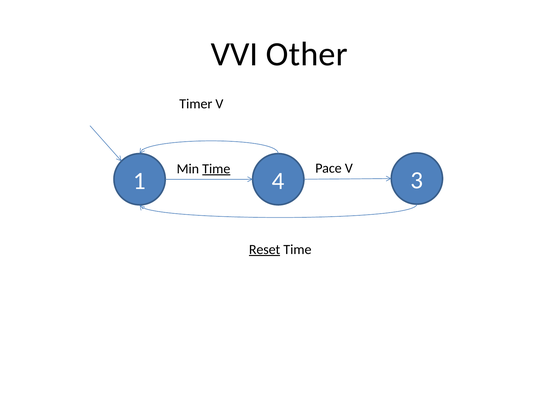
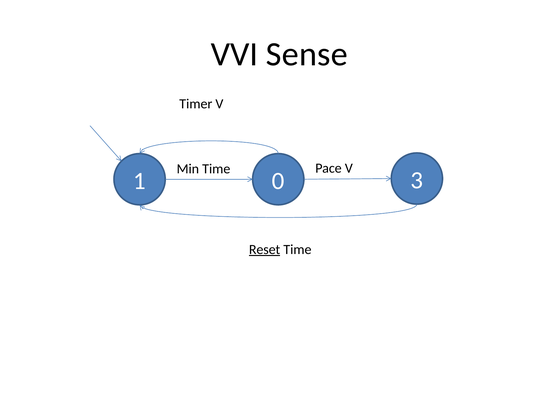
Other: Other -> Sense
Time at (216, 169) underline: present -> none
4: 4 -> 0
